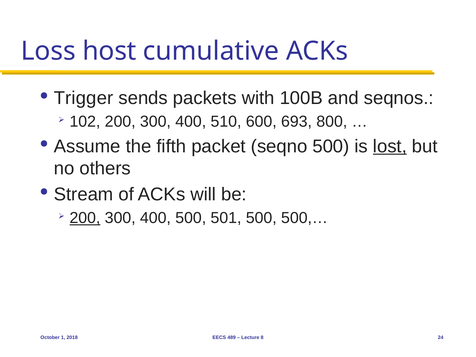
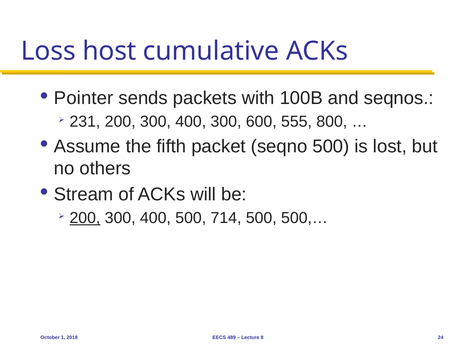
Trigger: Trigger -> Pointer
102: 102 -> 231
400 510: 510 -> 300
693: 693 -> 555
lost underline: present -> none
501: 501 -> 714
